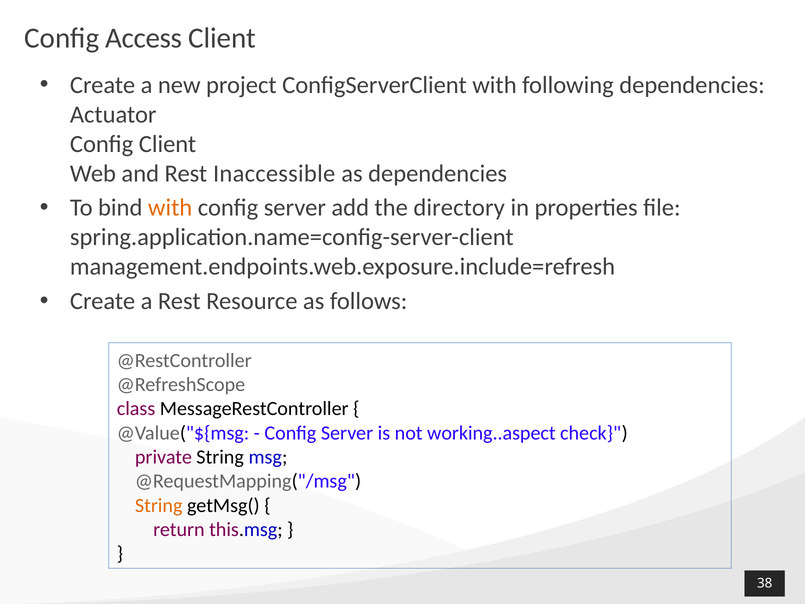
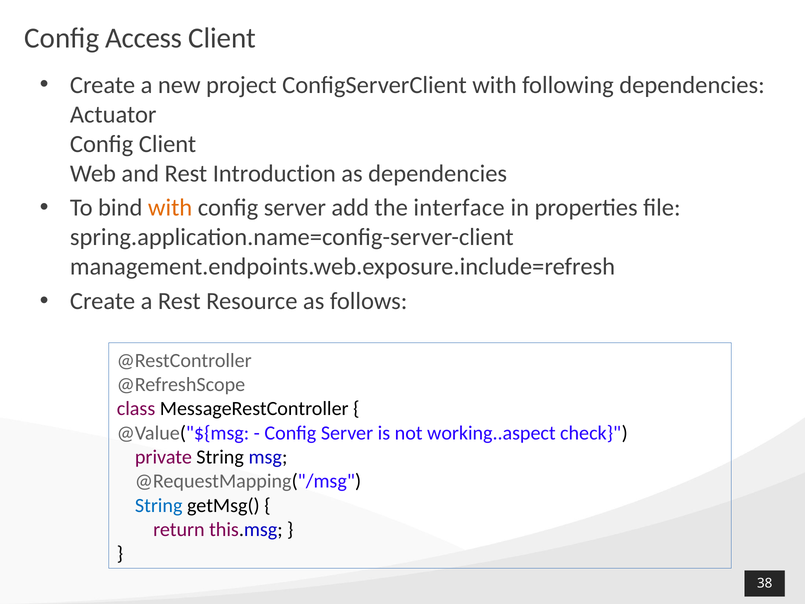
Inaccessible: Inaccessible -> Introduction
directory: directory -> interface
String at (159, 505) colour: orange -> blue
